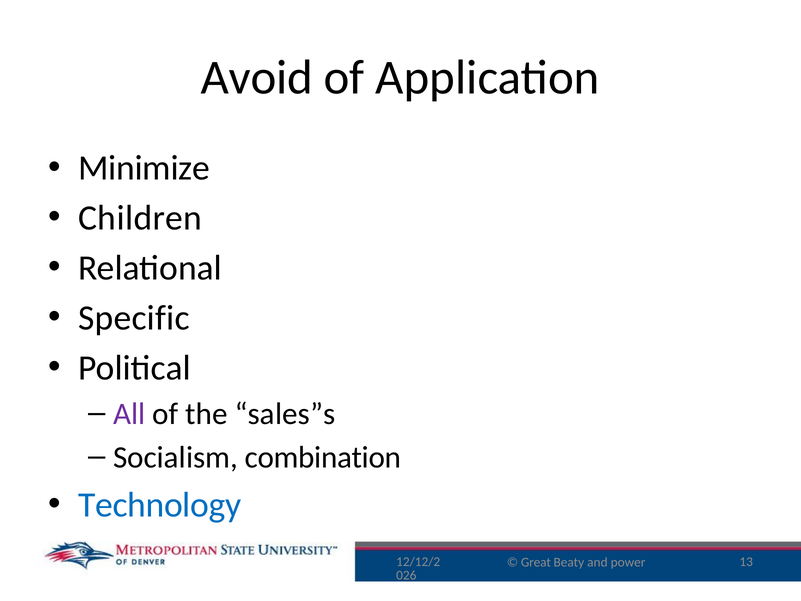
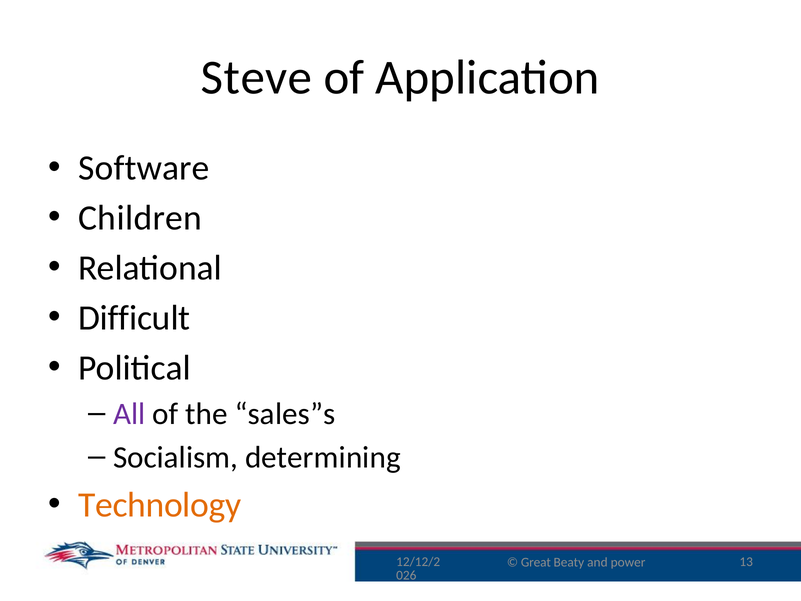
Avoid: Avoid -> Steve
Minimize: Minimize -> Software
Specific: Specific -> Difficult
combination: combination -> determining
Technology colour: blue -> orange
